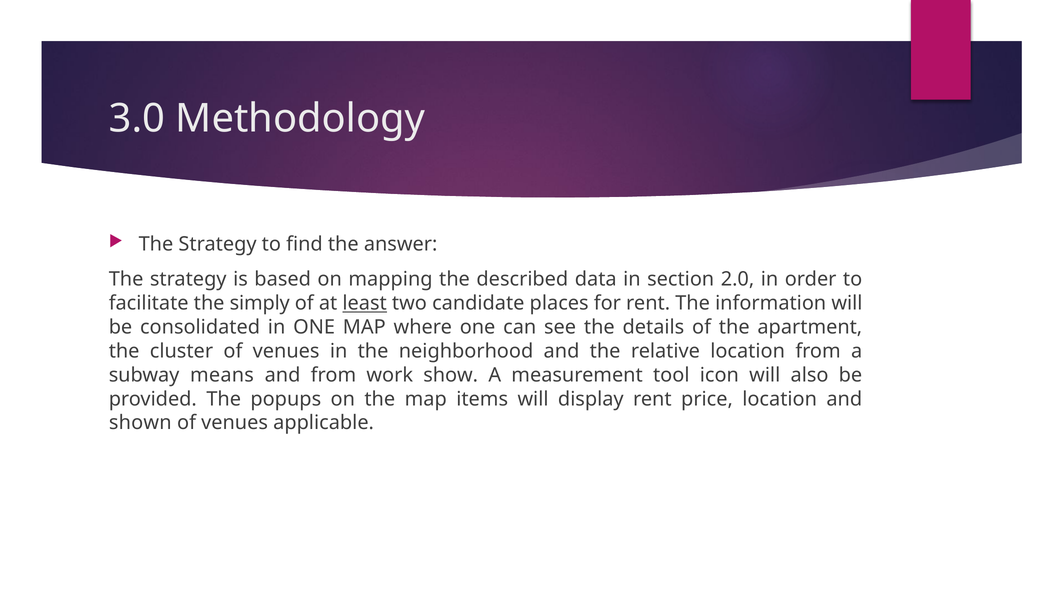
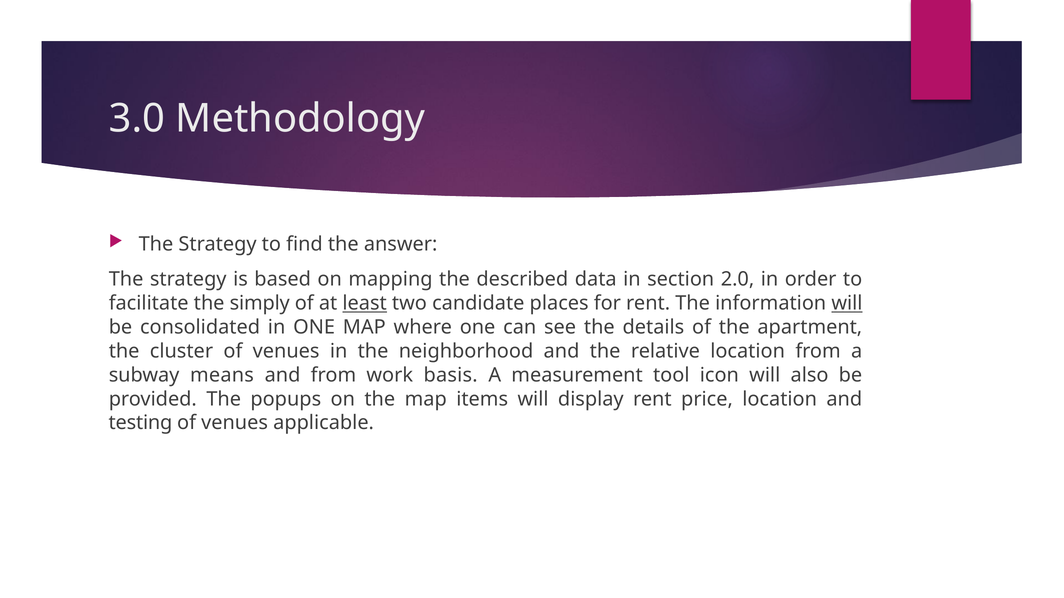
will at (847, 304) underline: none -> present
show: show -> basis
shown: shown -> testing
